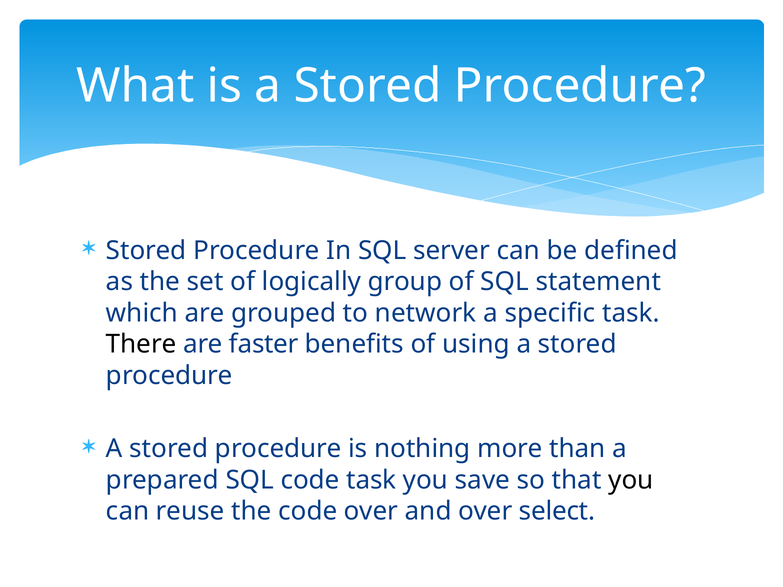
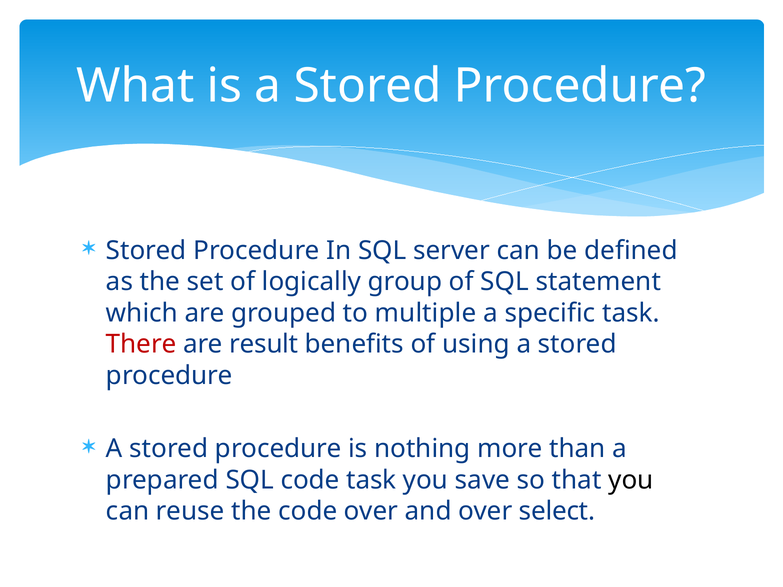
network: network -> multiple
There colour: black -> red
faster: faster -> result
